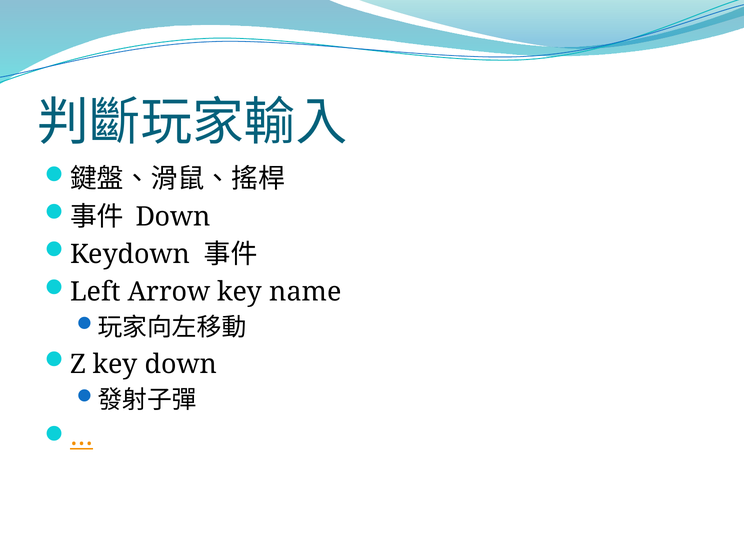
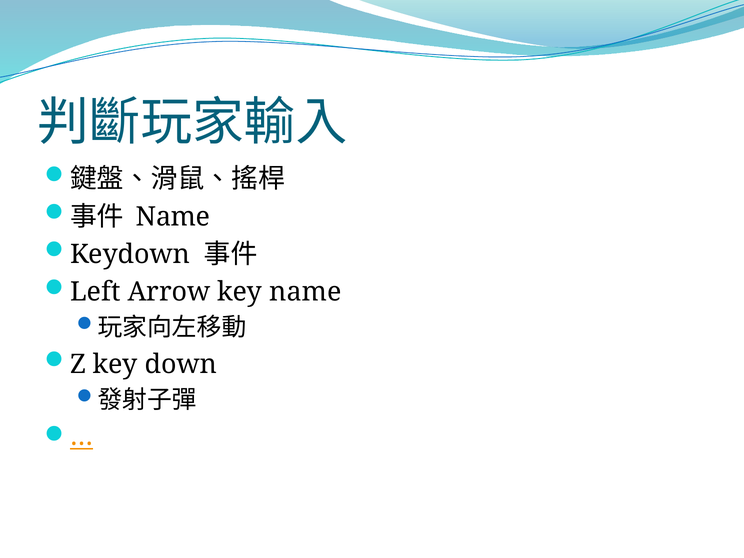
Down at (173, 217): Down -> Name
